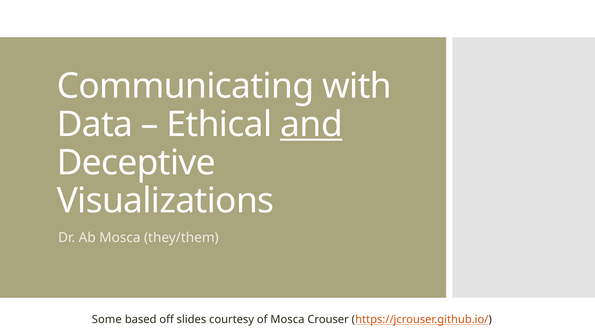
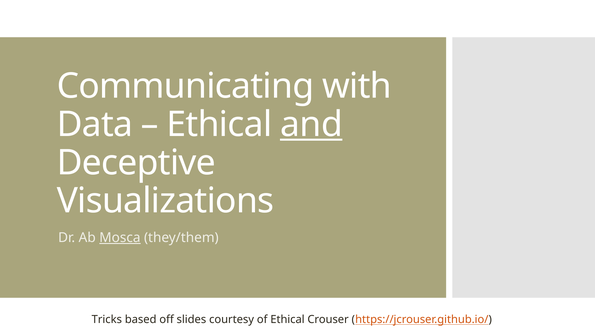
Mosca at (120, 237) underline: none -> present
Some: Some -> Tricks
of Mosca: Mosca -> Ethical
